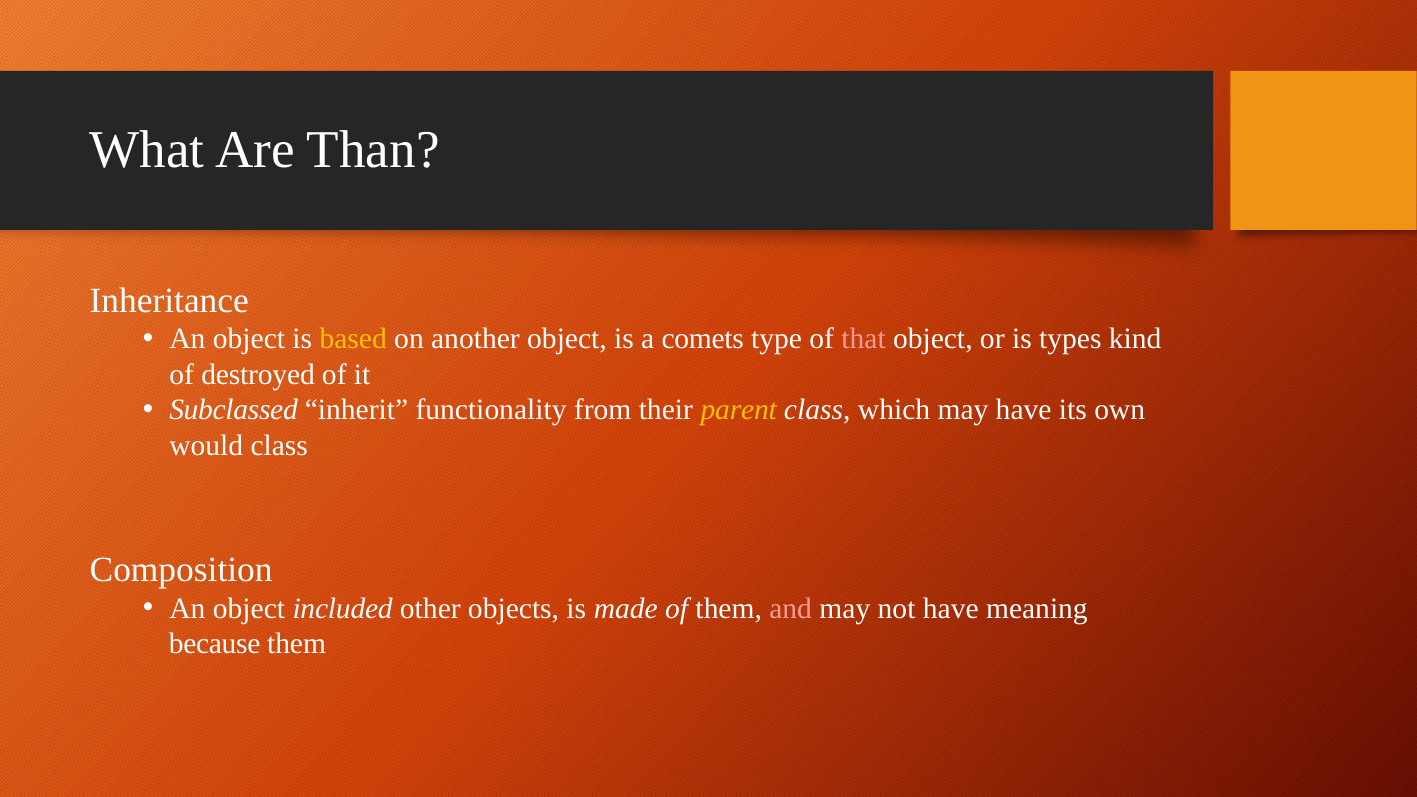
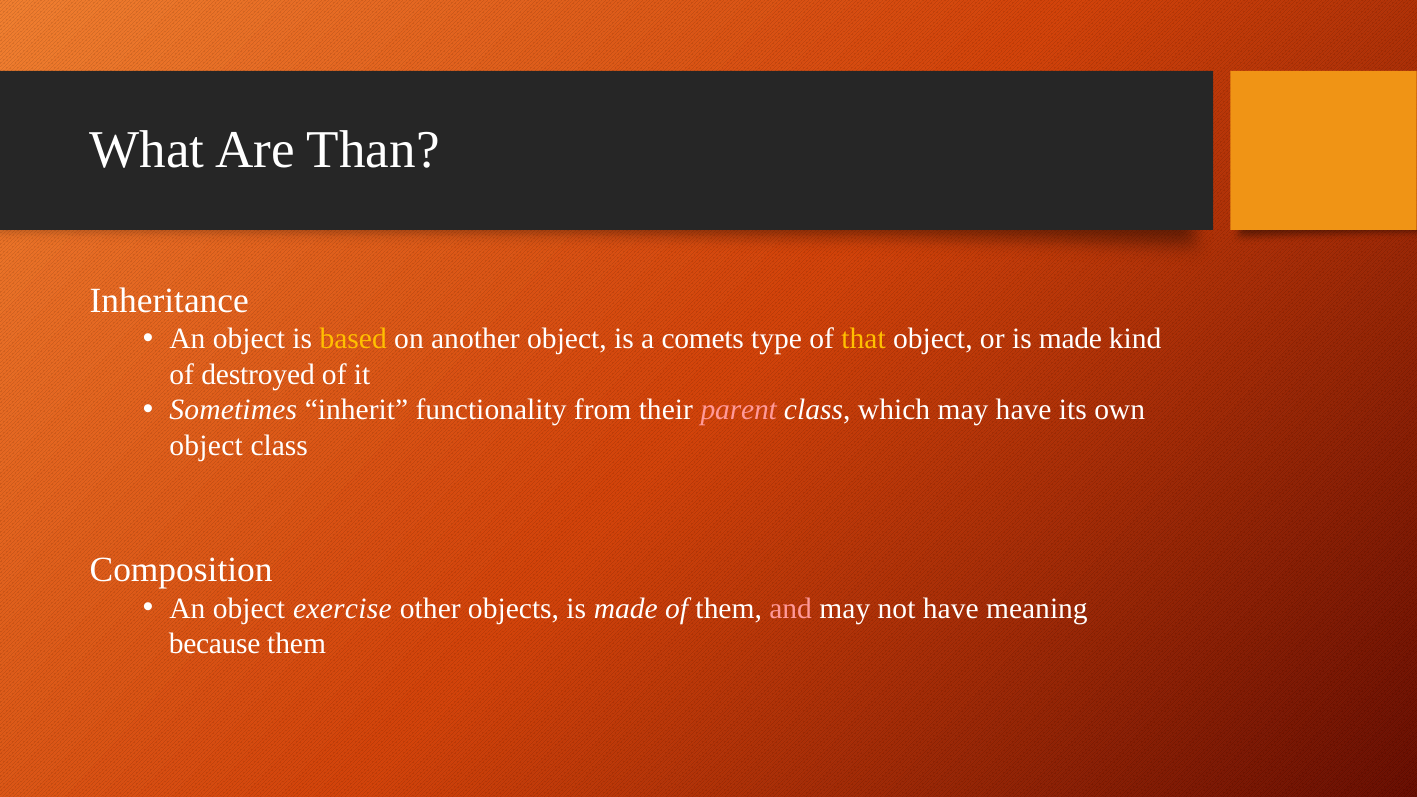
that colour: pink -> yellow
or is types: types -> made
Subclassed: Subclassed -> Sometimes
parent colour: yellow -> pink
would at (206, 446): would -> object
included: included -> exercise
